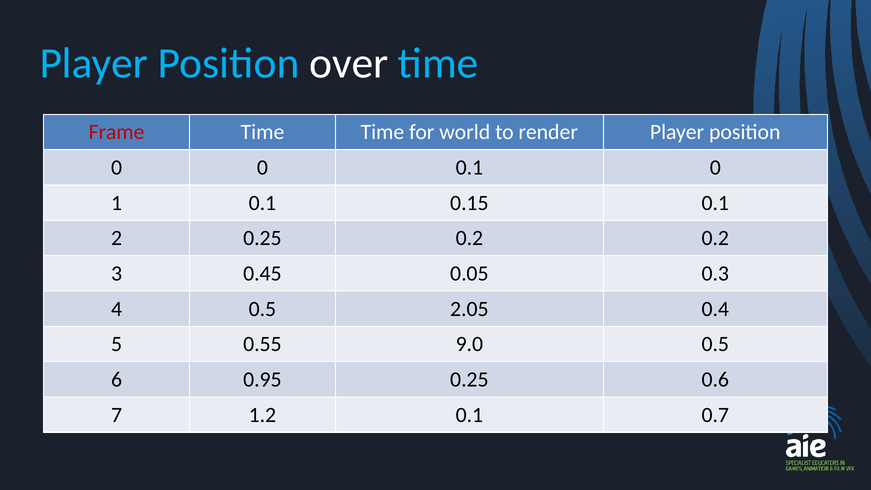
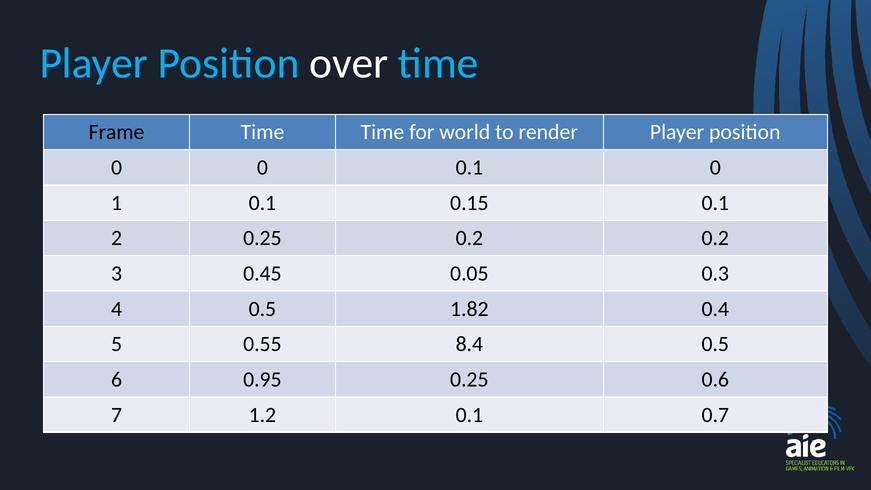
Frame colour: red -> black
2.05: 2.05 -> 1.82
9.0: 9.0 -> 8.4
